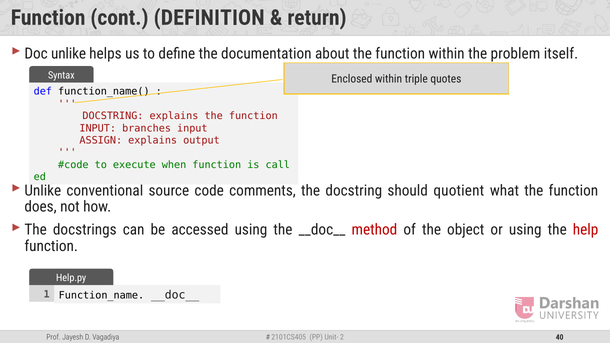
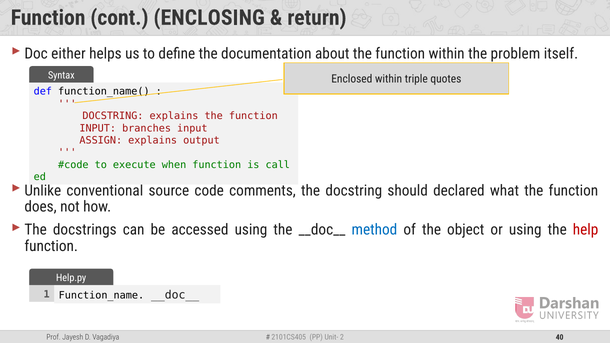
DEFINITION: DEFINITION -> ENCLOSING
Doc unlike: unlike -> either
quotient: quotient -> declared
method colour: red -> blue
